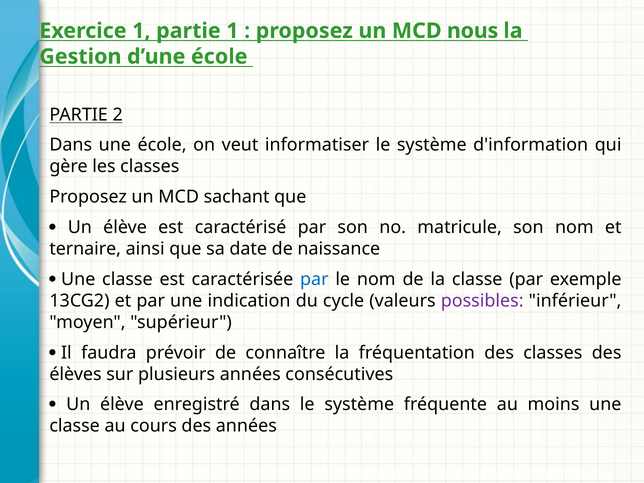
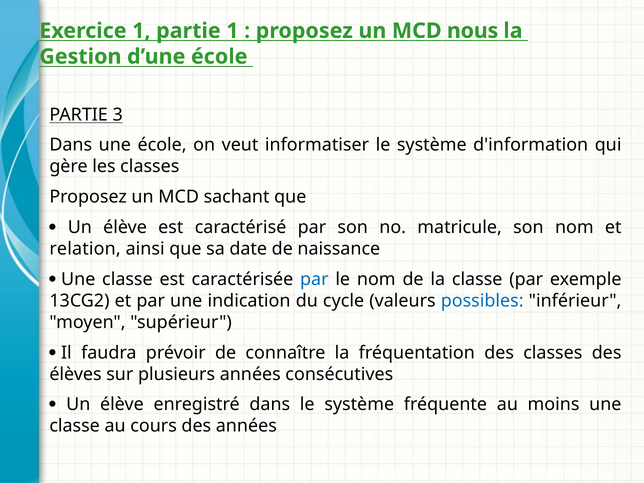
2: 2 -> 3
ternaire: ternaire -> relation
possibles colour: purple -> blue
